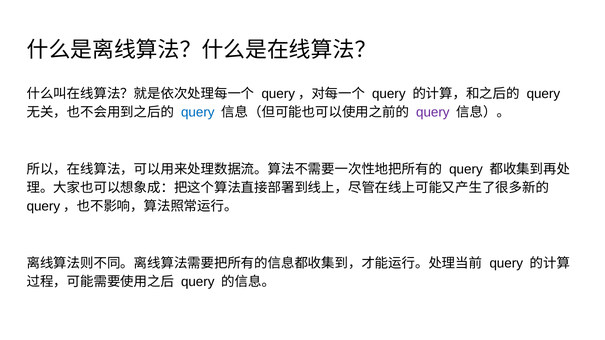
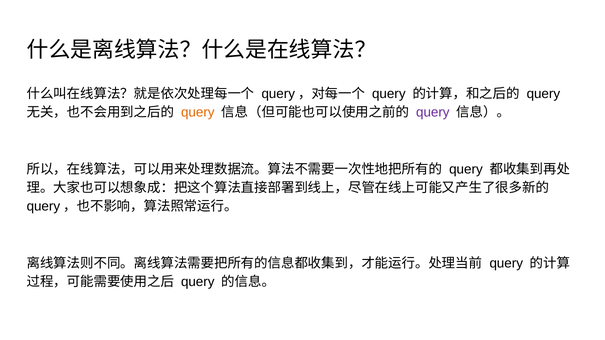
query at (198, 112) colour: blue -> orange
